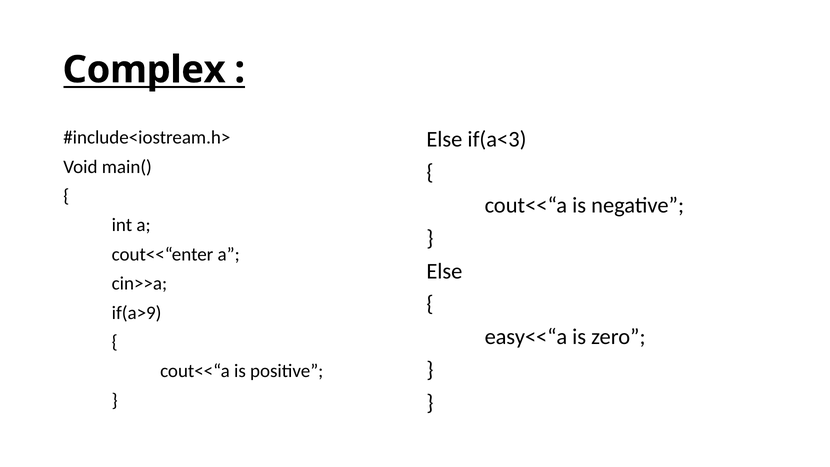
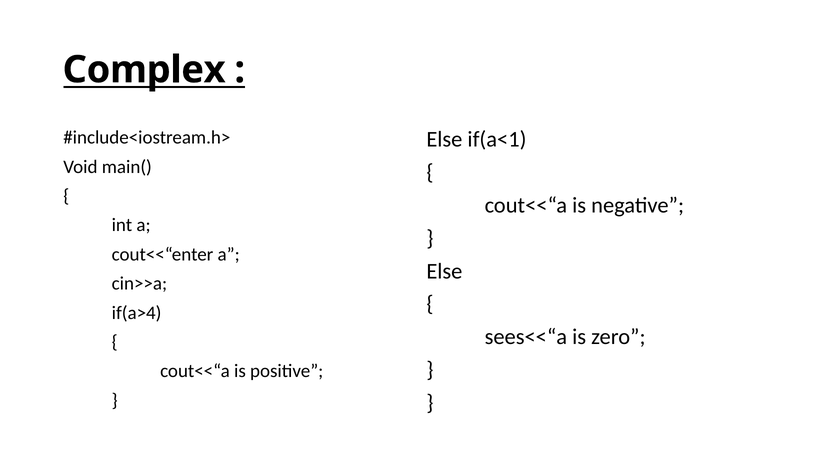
if(a<3: if(a<3 -> if(a<1
if(a>9: if(a>9 -> if(a>4
easy<<“a: easy<<“a -> sees<<“a
